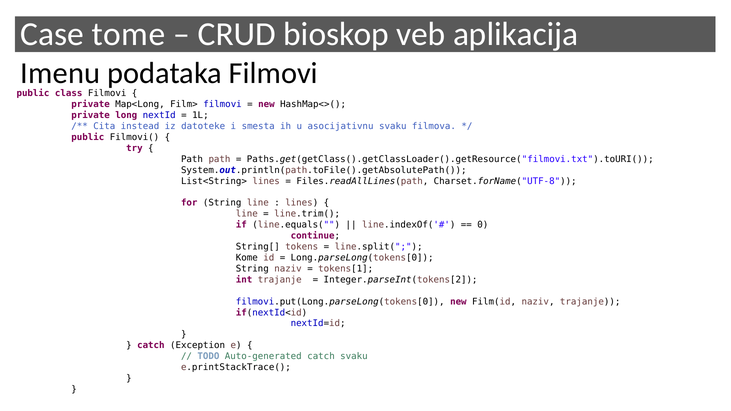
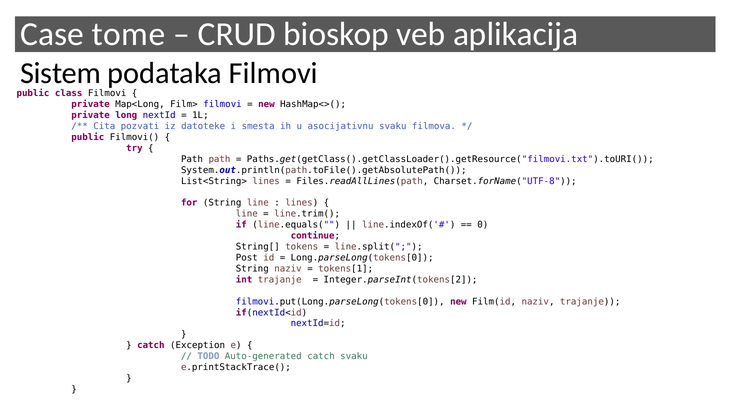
Imenu: Imenu -> Sistem
instead: instead -> pozvati
Kome: Kome -> Post
